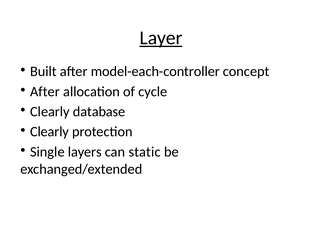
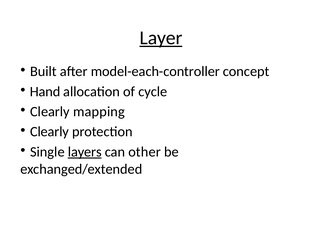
After at (45, 91): After -> Hand
database: database -> mapping
layers underline: none -> present
static: static -> other
